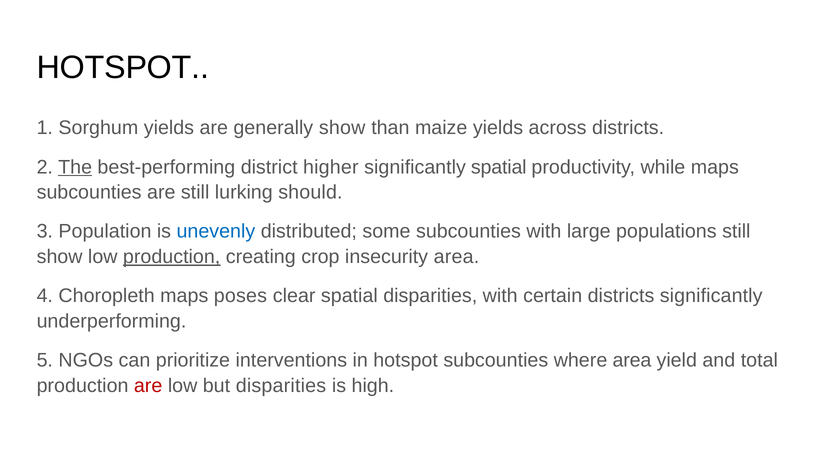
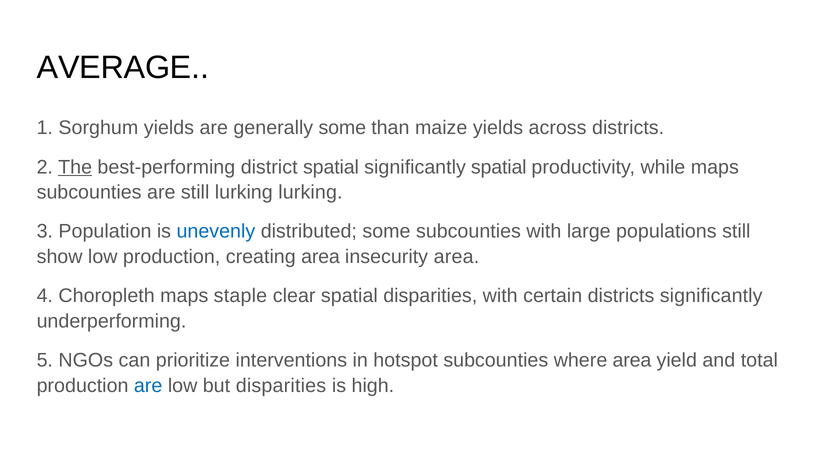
HOTSPOT at (123, 67): HOTSPOT -> AVERAGE
generally show: show -> some
district higher: higher -> spatial
lurking should: should -> lurking
production at (172, 257) underline: present -> none
creating crop: crop -> area
poses: poses -> staple
are at (148, 386) colour: red -> blue
